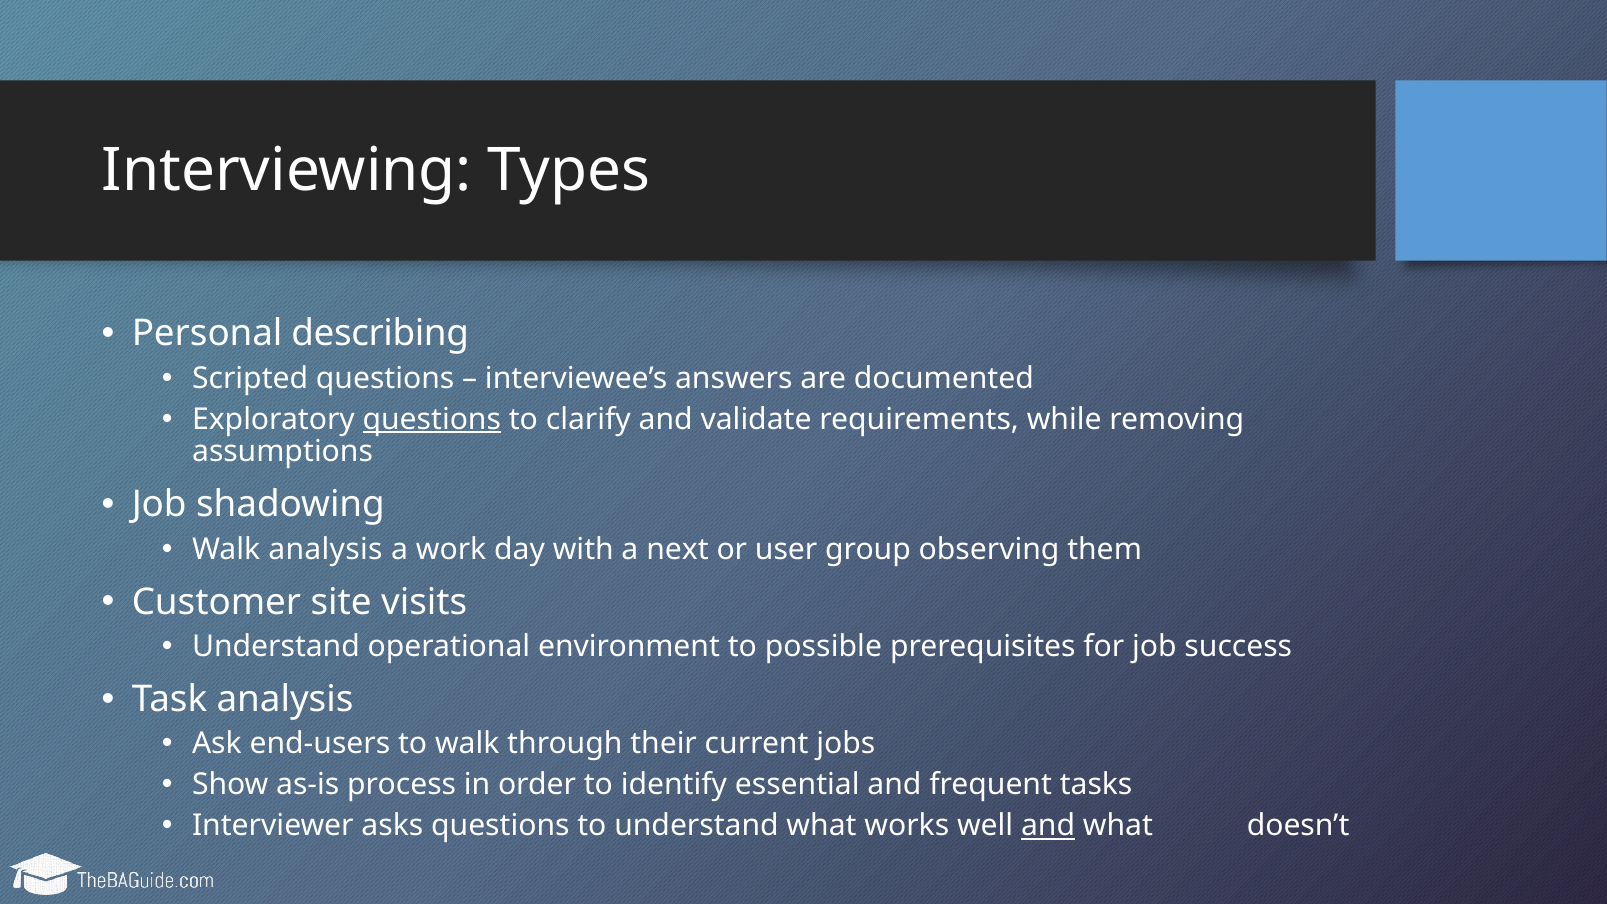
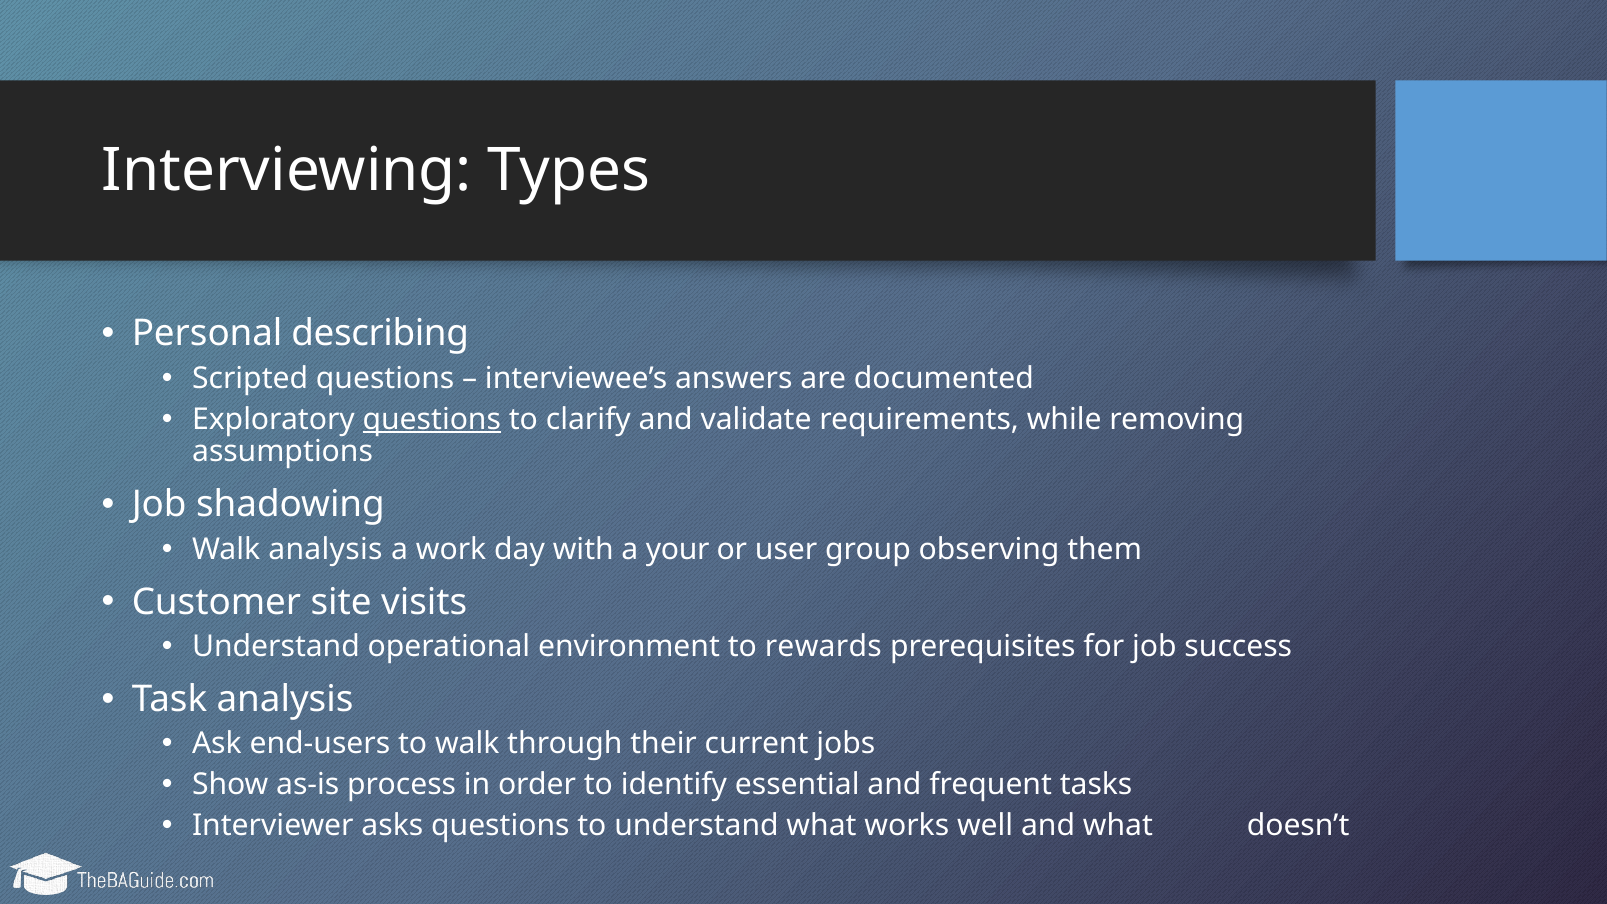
next: next -> your
possible: possible -> rewards
and at (1048, 826) underline: present -> none
